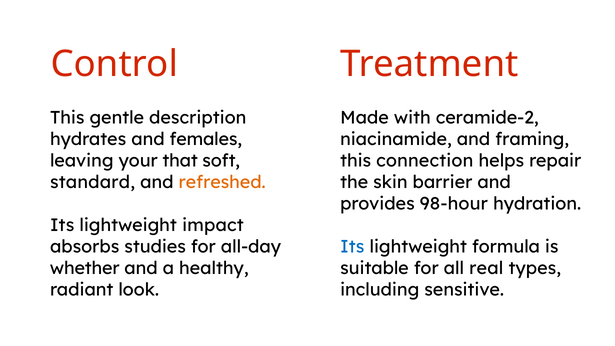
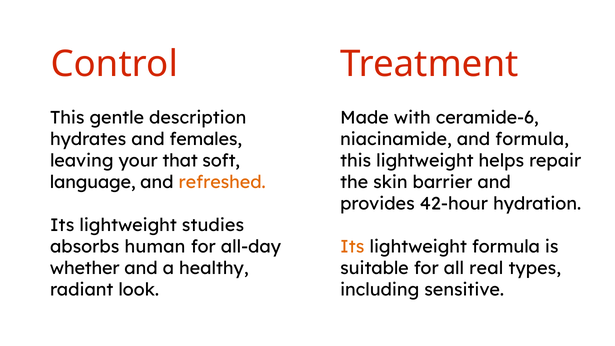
ceramide-2: ceramide-2 -> ceramide-6
and framing: framing -> formula
this connection: connection -> lightweight
standard: standard -> language
98-hour: 98-hour -> 42-hour
impact: impact -> studies
studies: studies -> human
Its at (352, 247) colour: blue -> orange
